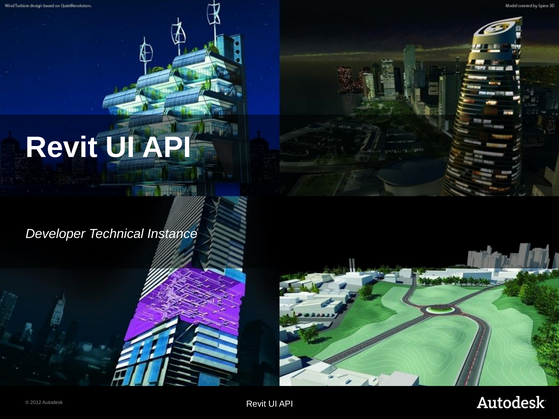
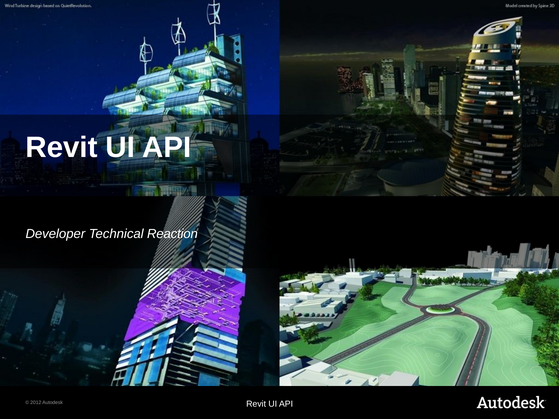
Instance: Instance -> Reaction
